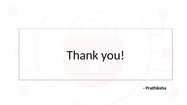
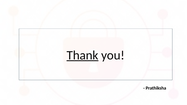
Thank underline: none -> present
